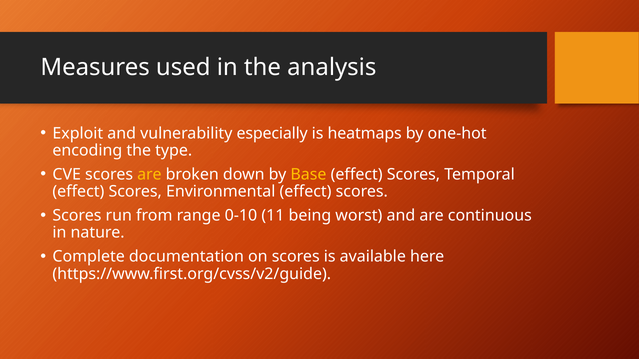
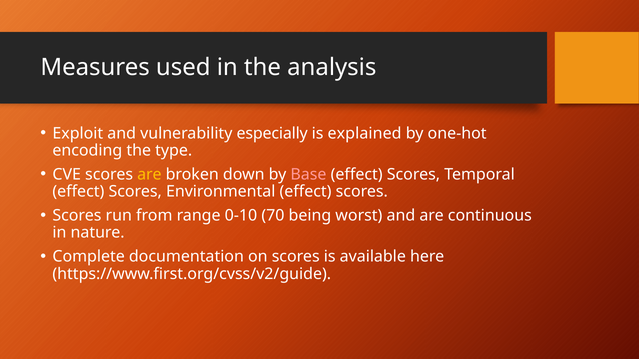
heatmaps: heatmaps -> explained
Base colour: yellow -> pink
11: 11 -> 70
